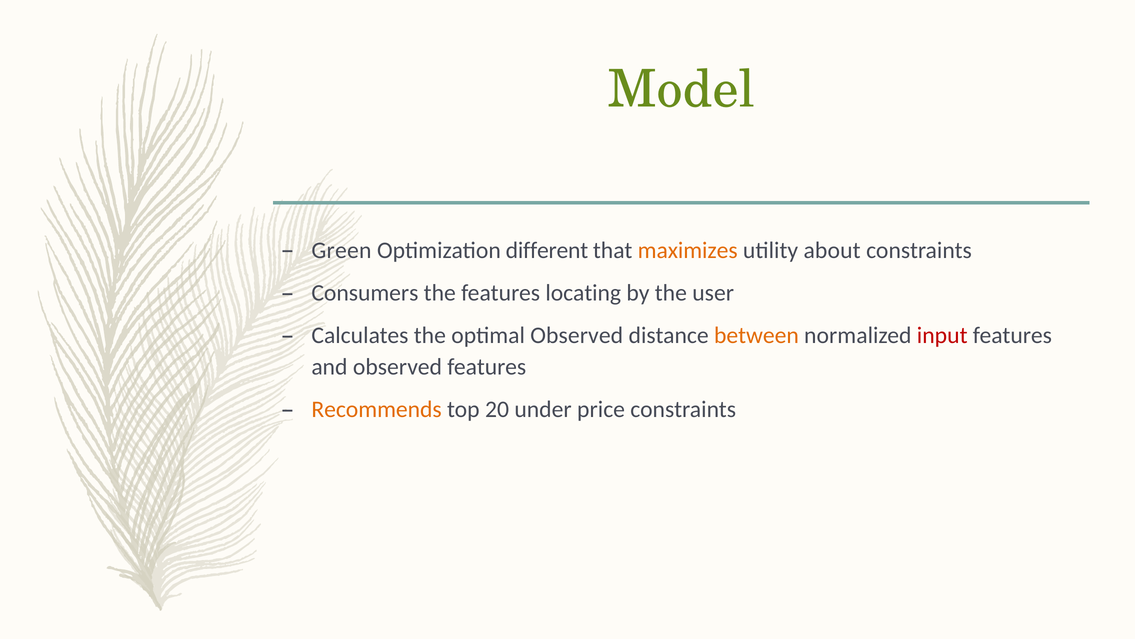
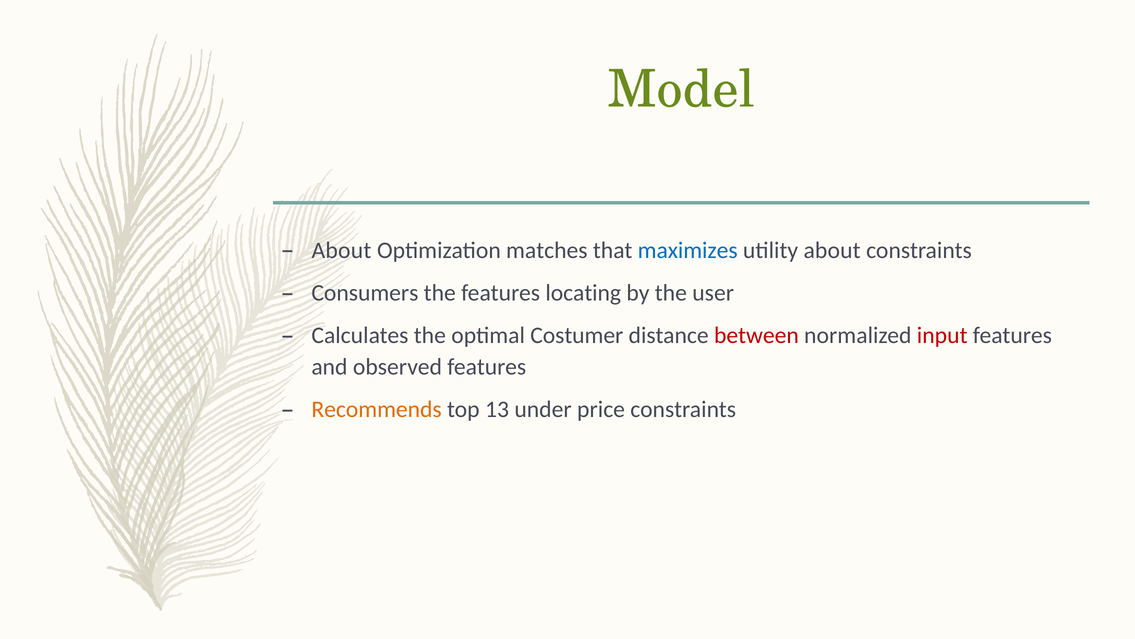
Green at (341, 250): Green -> About
different: different -> matches
maximizes colour: orange -> blue
optimal Observed: Observed -> Costumer
between colour: orange -> red
20: 20 -> 13
